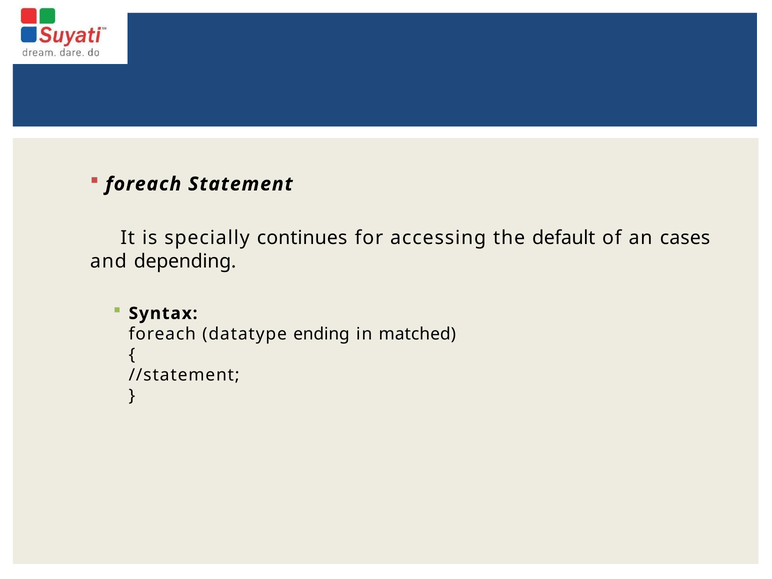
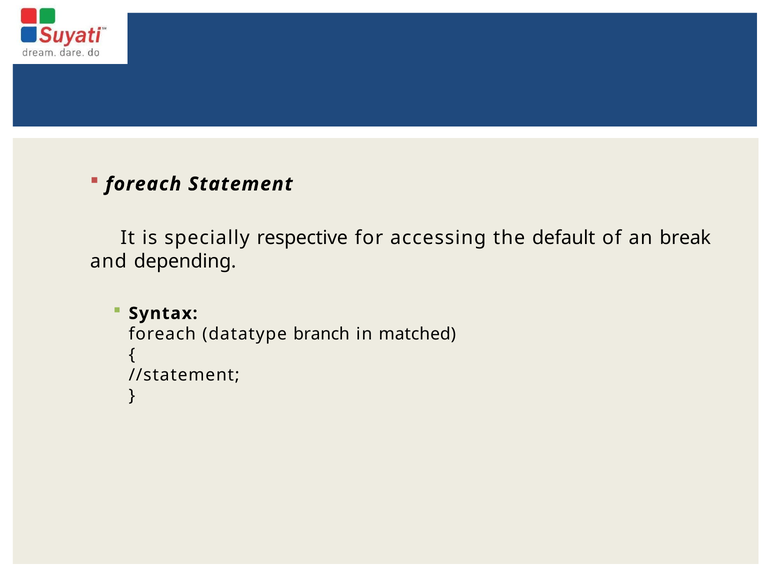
continues: continues -> respective
cases: cases -> break
ending: ending -> branch
